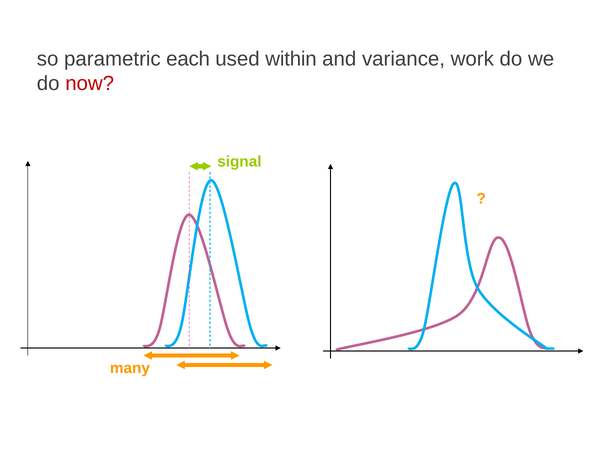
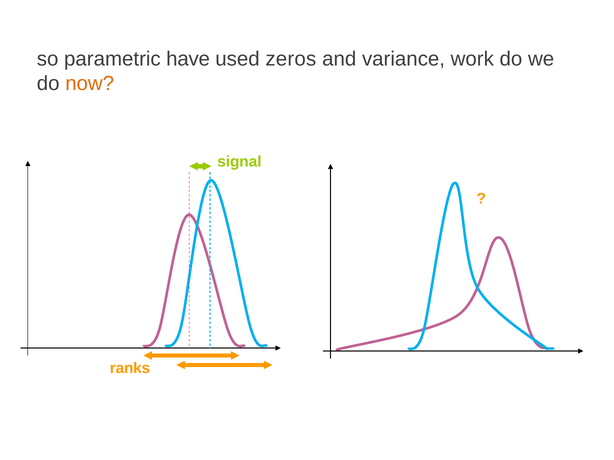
each: each -> have
within: within -> zeros
now colour: red -> orange
many: many -> ranks
